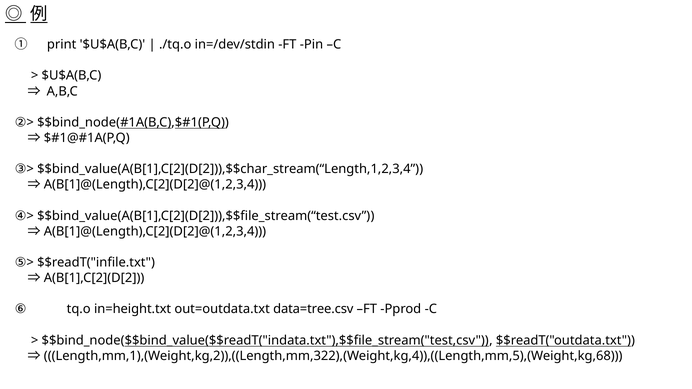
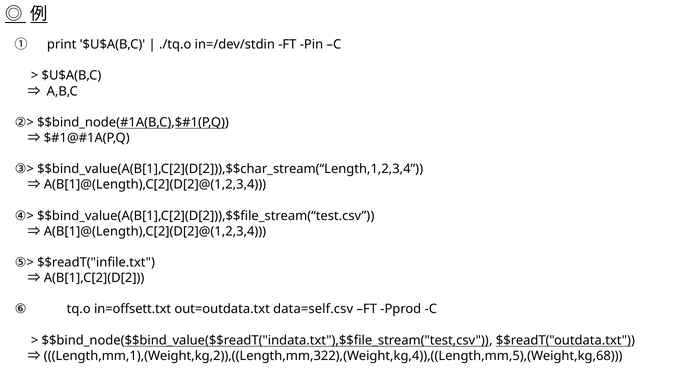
in=height.txt: in=height.txt -> in=offsett.txt
data=tree.csv: data=tree.csv -> data=self.csv
